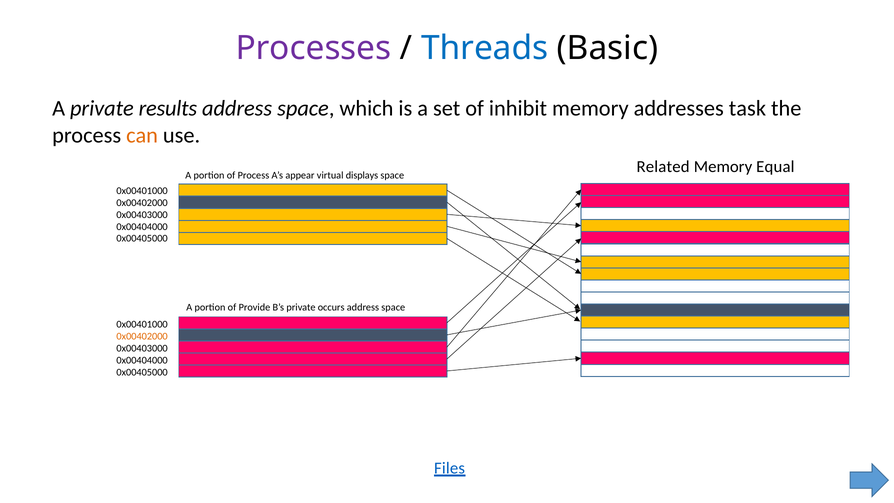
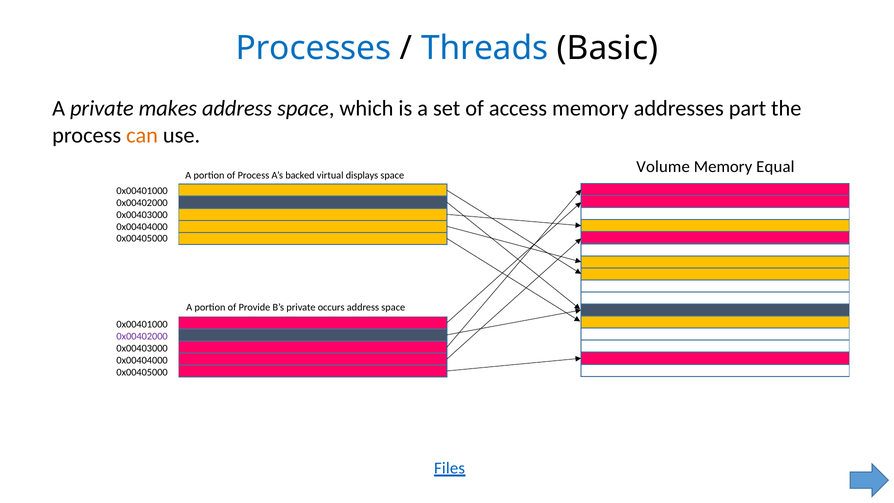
Processes colour: purple -> blue
results: results -> makes
inhibit: inhibit -> access
task: task -> part
Related: Related -> Volume
appear: appear -> backed
0x00402000 at (142, 336) colour: orange -> purple
